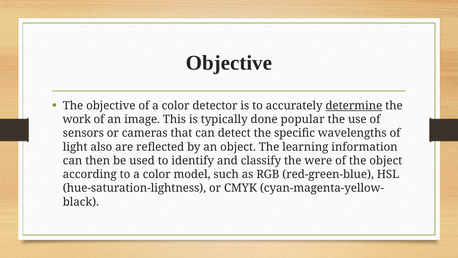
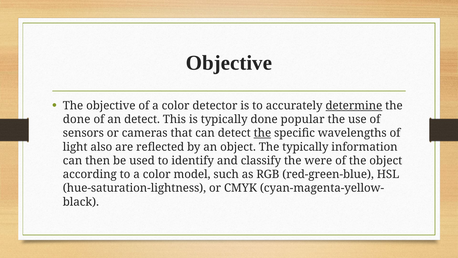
work at (77, 119): work -> done
an image: image -> detect
the at (262, 133) underline: none -> present
The learning: learning -> typically
